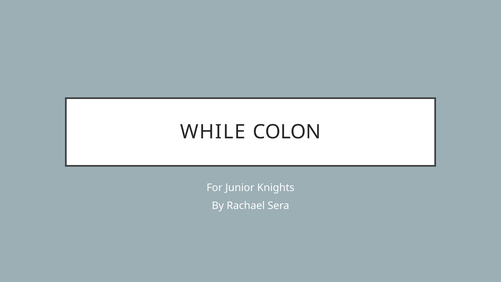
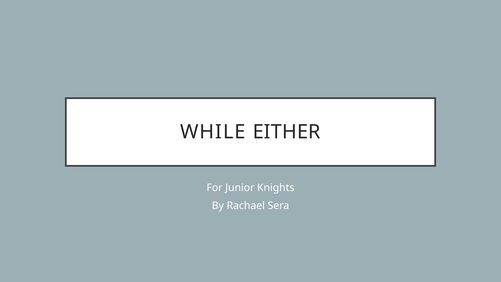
COLON: COLON -> EITHER
